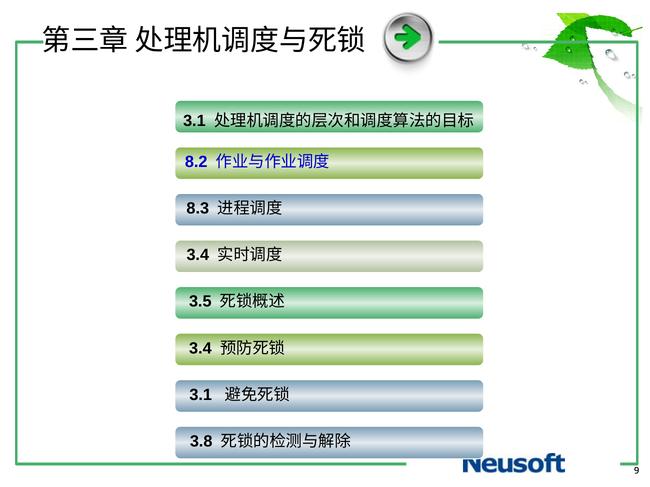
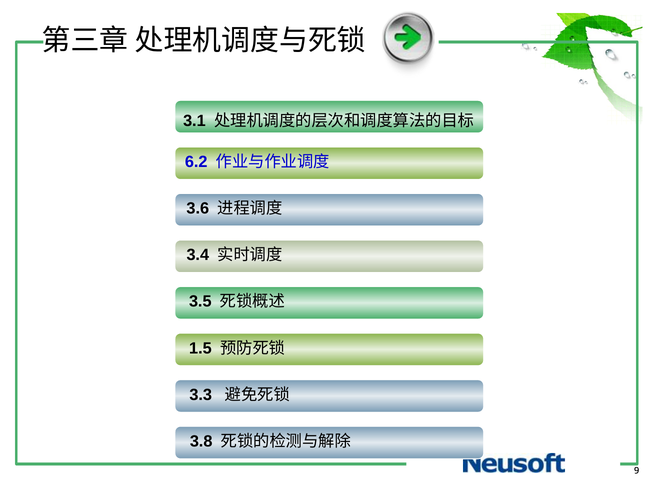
8.2: 8.2 -> 6.2
8.3: 8.3 -> 3.6
3.4 at (200, 349): 3.4 -> 1.5
3.1 at (201, 395): 3.1 -> 3.3
